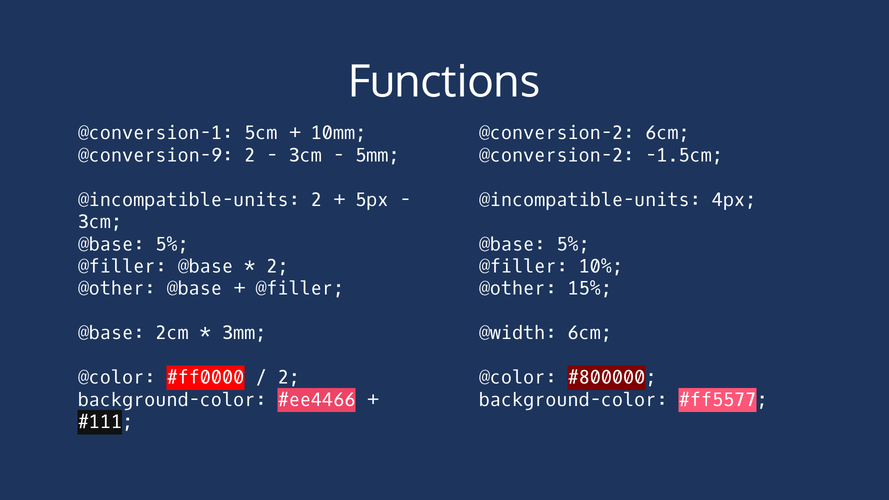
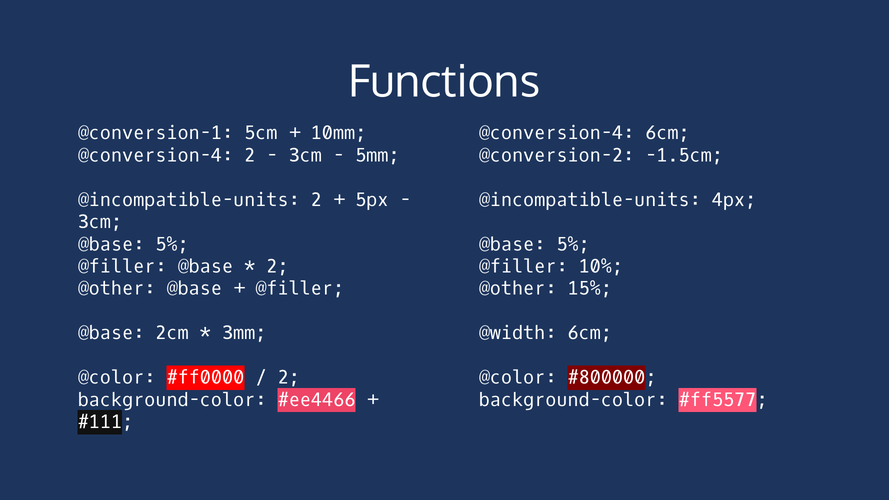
@conversion-2 at (556, 133): @conversion-2 -> @conversion-4
@conversion-9 at (155, 156): @conversion-9 -> @conversion-4
